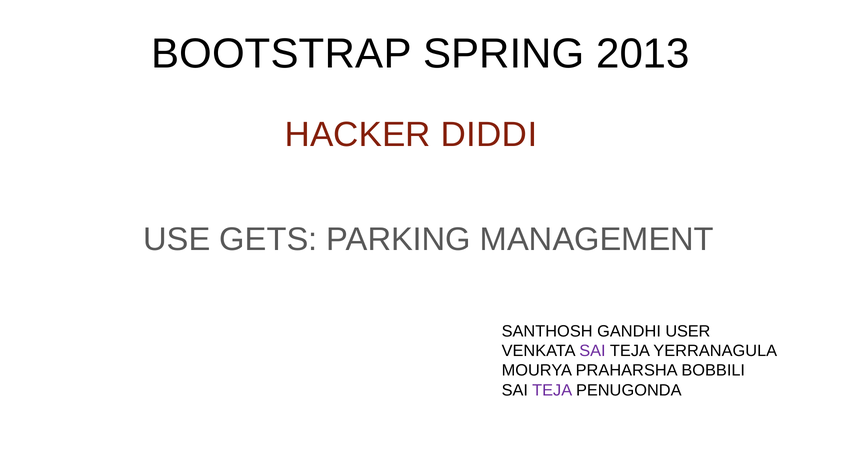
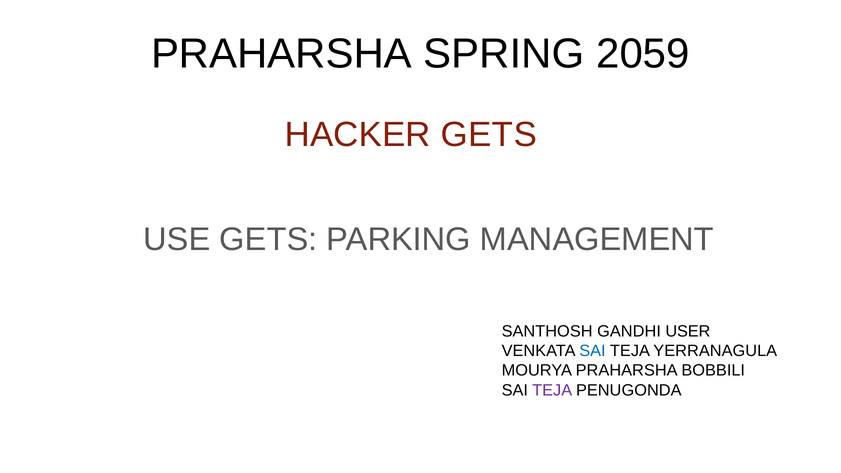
BOOTSTRAP at (281, 54): BOOTSTRAP -> PRAHARSHA
2013: 2013 -> 2059
HACKER DIDDI: DIDDI -> GETS
SAI at (592, 351) colour: purple -> blue
